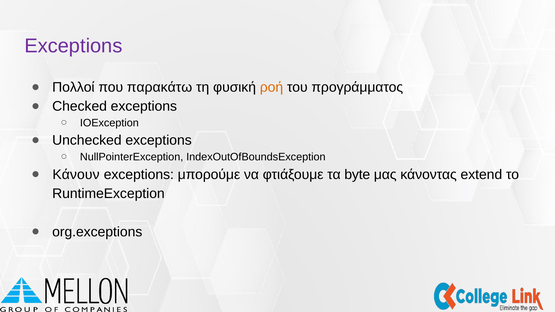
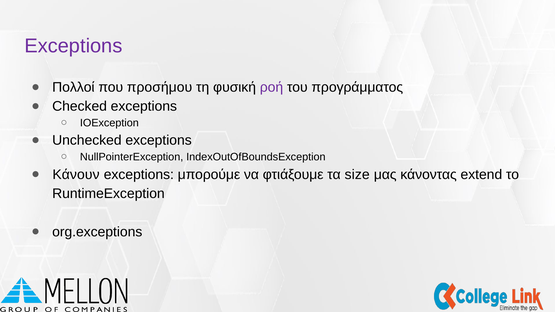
παρακάτω: παρακάτω -> προσήμου
ροή colour: orange -> purple
byte: byte -> size
